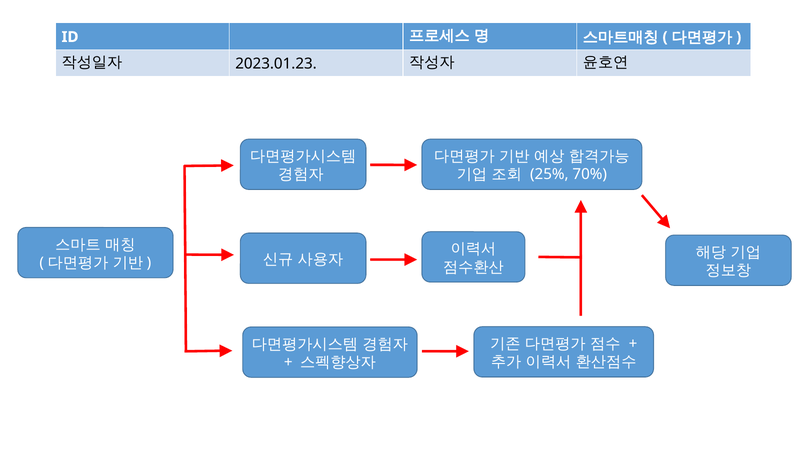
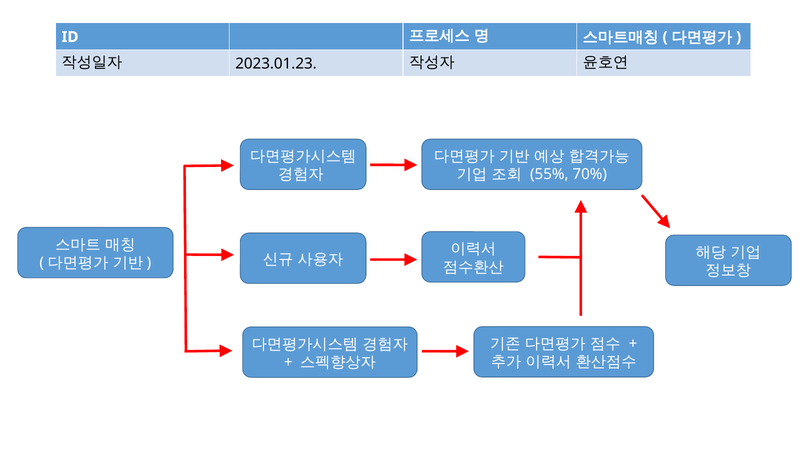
25%: 25% -> 55%
